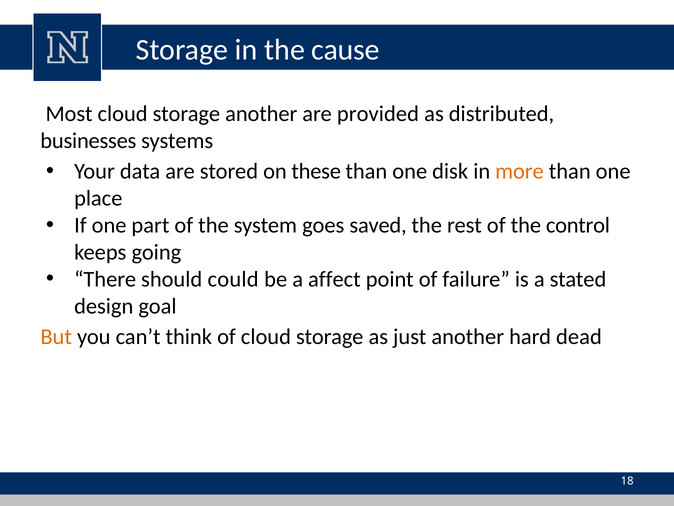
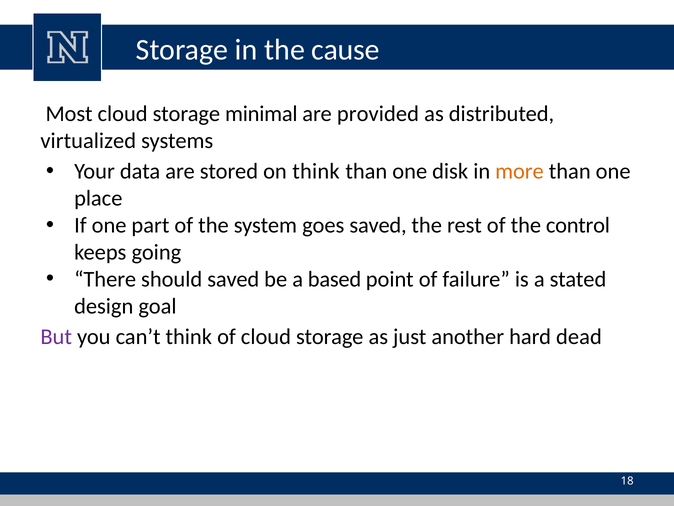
storage another: another -> minimal
businesses: businesses -> virtualized
on these: these -> think
should could: could -> saved
affect: affect -> based
But colour: orange -> purple
